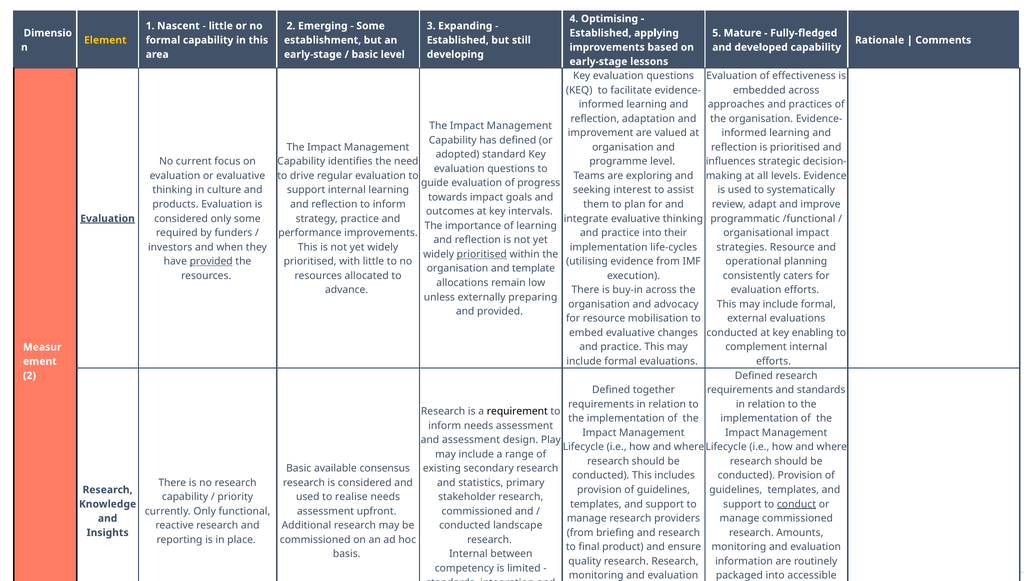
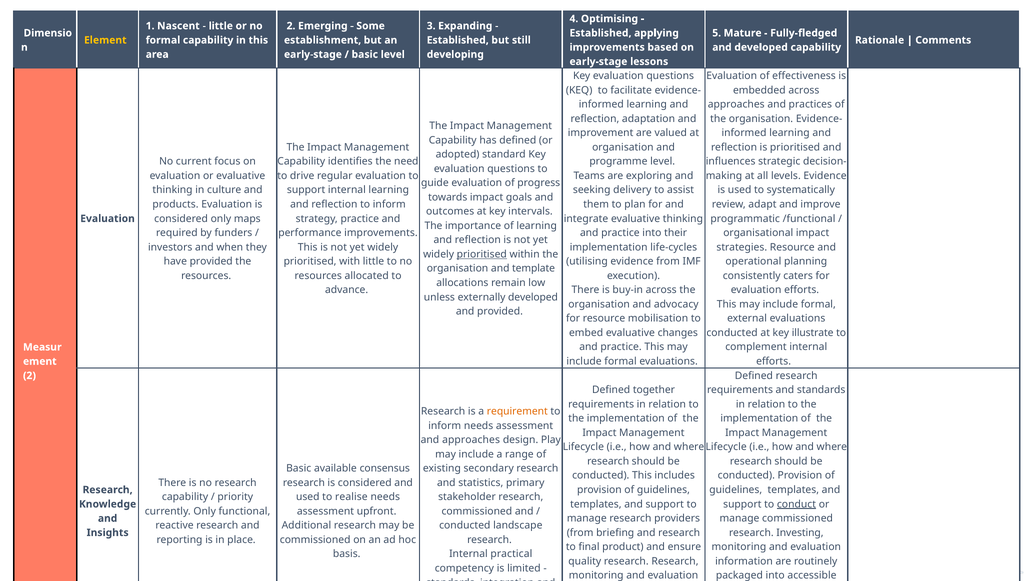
interest: interest -> delivery
only some: some -> maps
Evaluation at (108, 219) underline: present -> none
provided at (211, 261) underline: present -> none
externally preparing: preparing -> developed
enabling: enabling -> illustrate
requirement colour: black -> orange
and assessment: assessment -> approaches
Amounts: Amounts -> Investing
between: between -> practical
